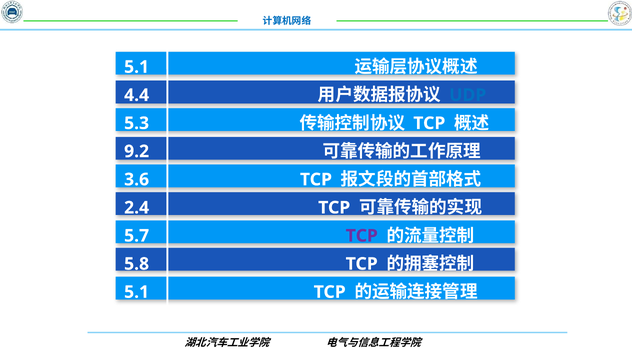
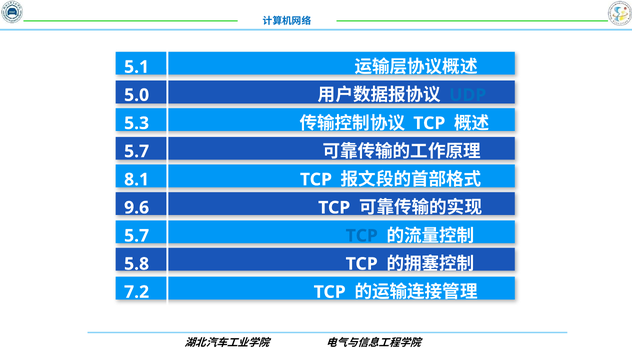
4.4: 4.4 -> 5.0
9.2 at (137, 151): 9.2 -> 5.7
3.6: 3.6 -> 8.1
2.4: 2.4 -> 9.6
TCP at (362, 235) colour: purple -> blue
5.1 at (137, 292): 5.1 -> 7.2
